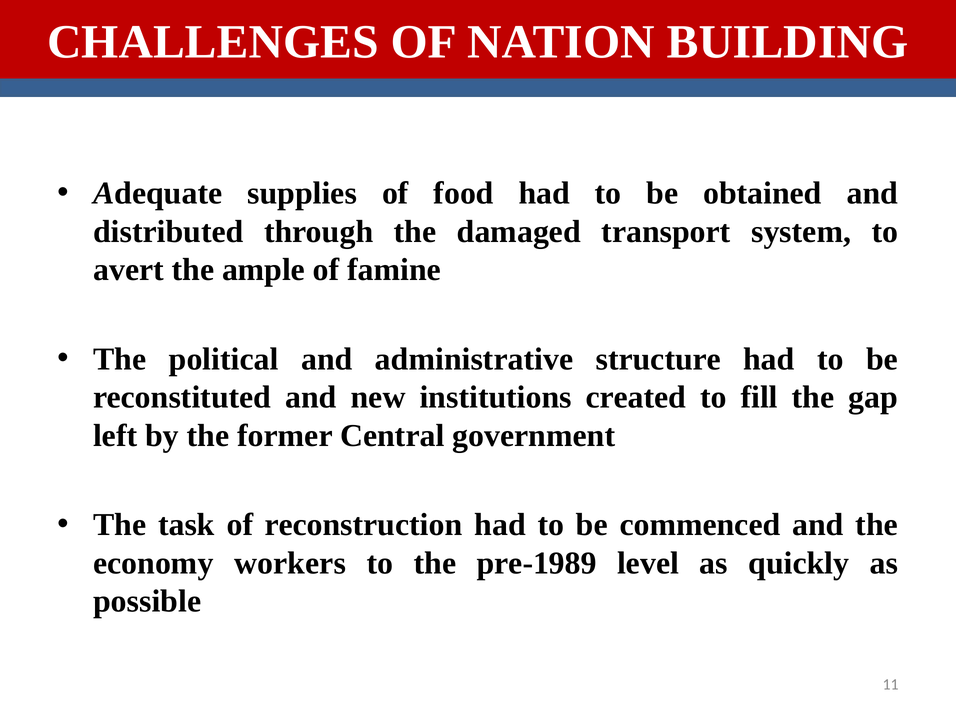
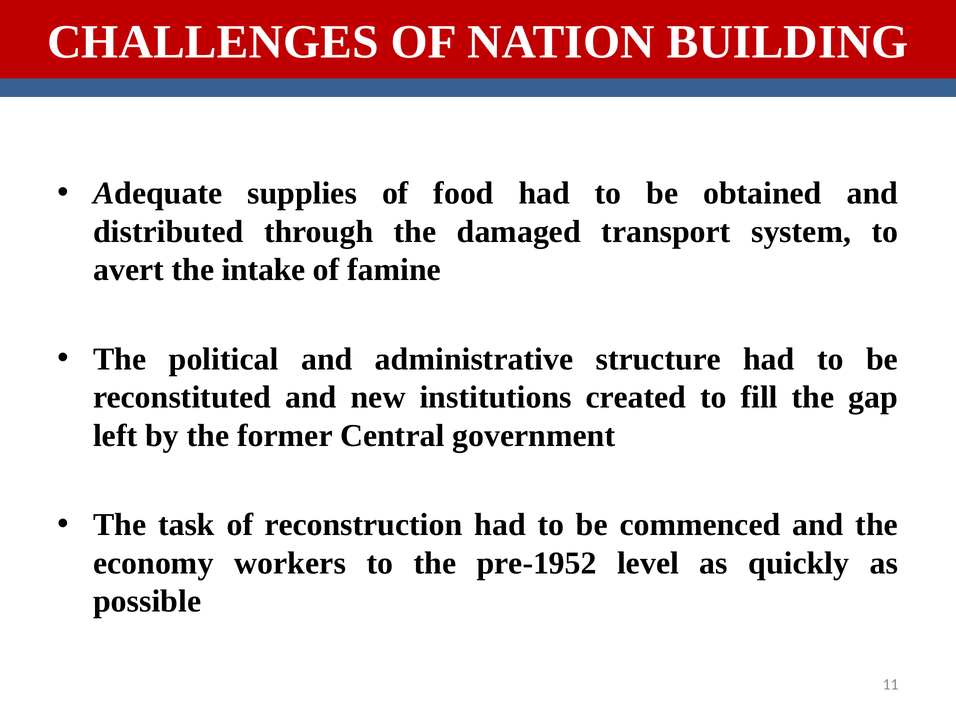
ample: ample -> intake
pre-1989: pre-1989 -> pre-1952
